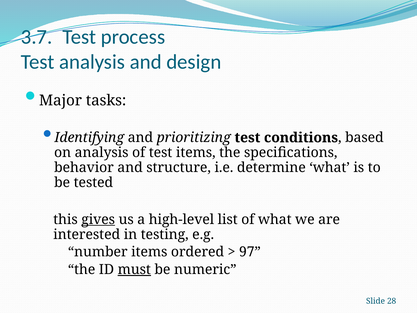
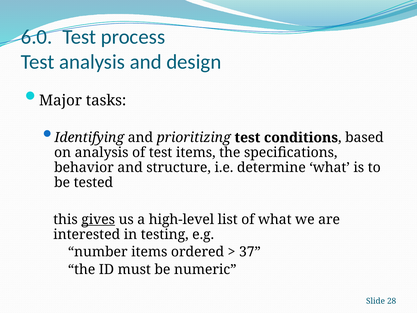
3.7: 3.7 -> 6.0
97: 97 -> 37
must underline: present -> none
